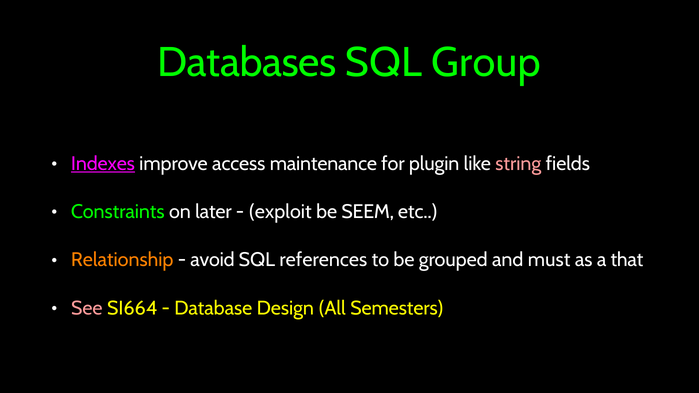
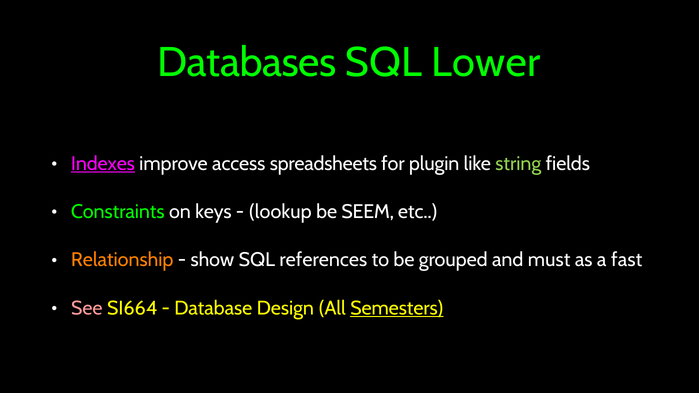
Group: Group -> Lower
maintenance: maintenance -> spreadsheets
string colour: pink -> light green
later: later -> keys
exploit: exploit -> lookup
avoid: avoid -> show
that: that -> fast
Semesters underline: none -> present
